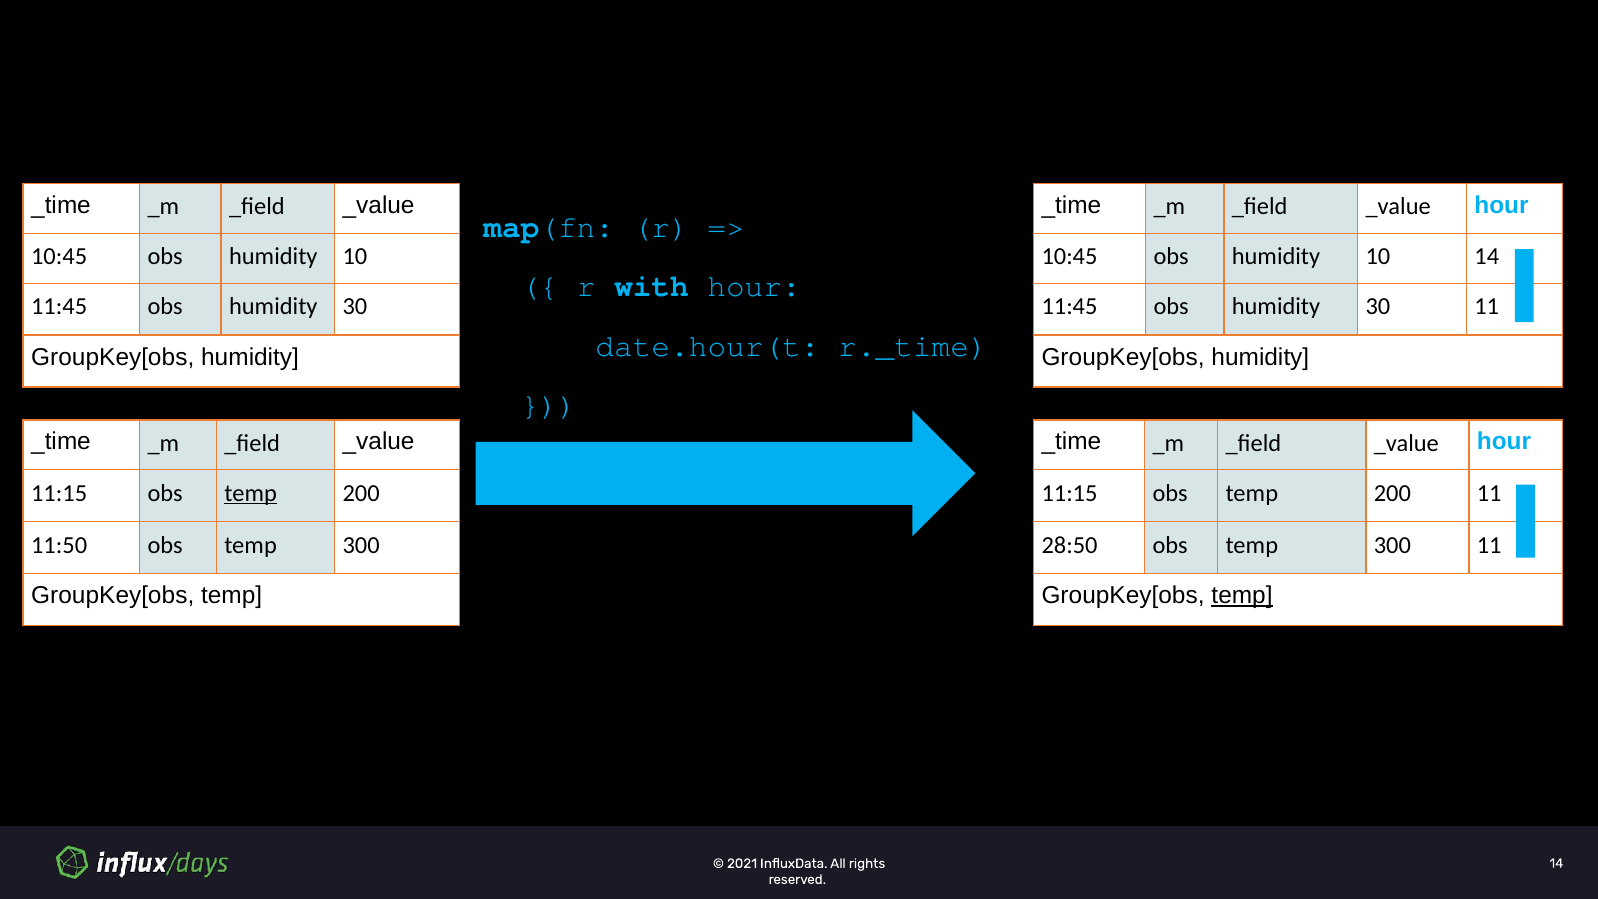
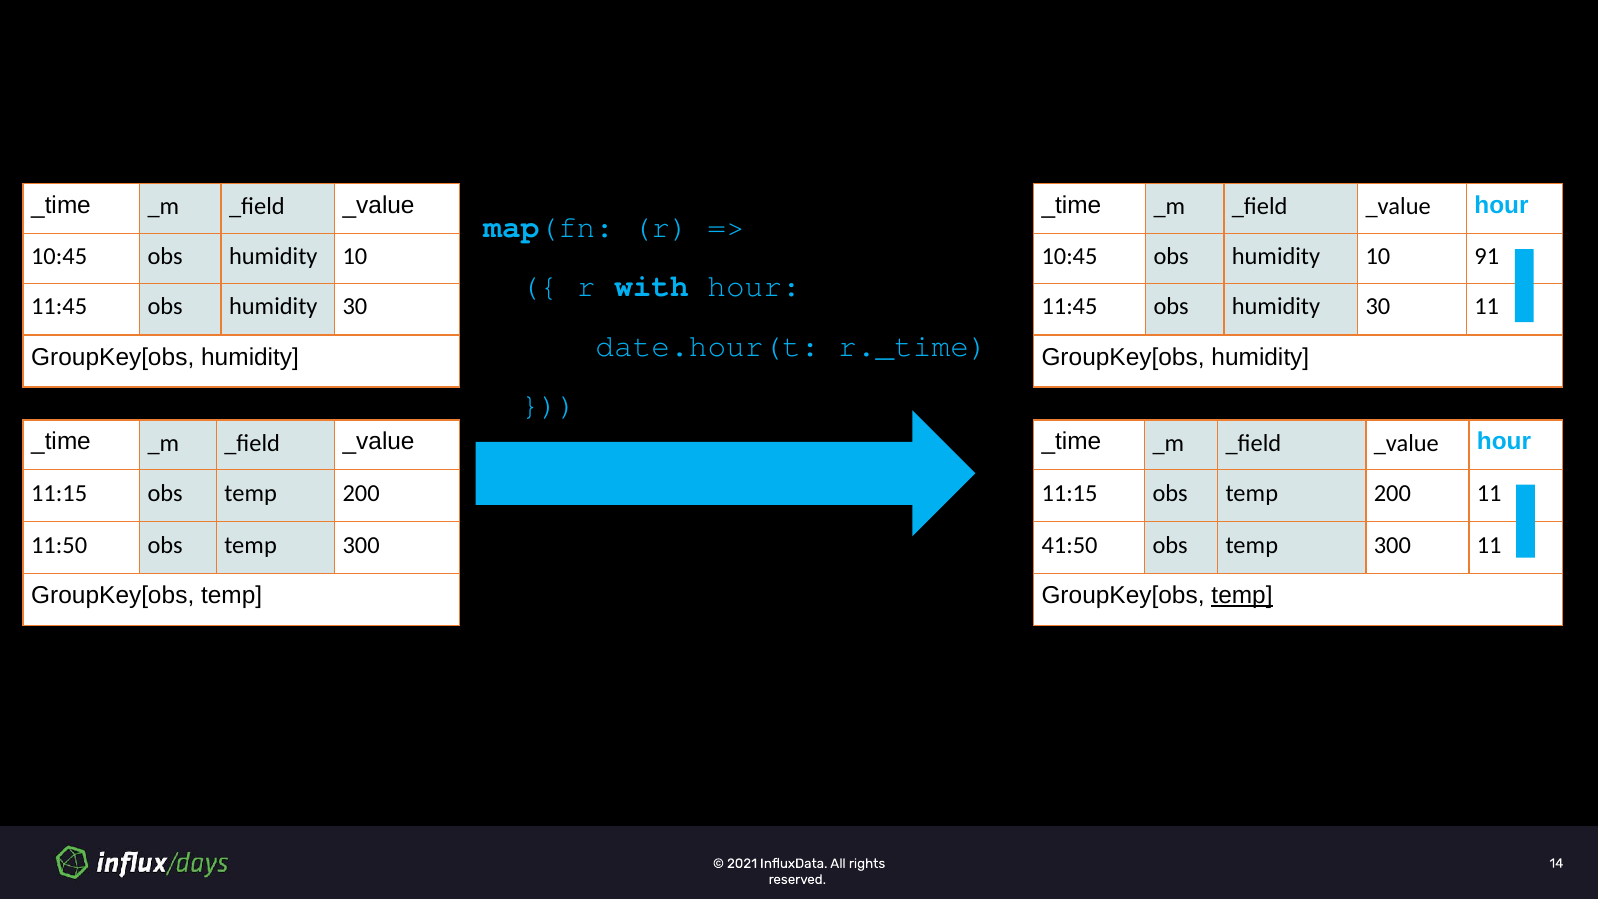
10 14: 14 -> 91
temp at (251, 493) underline: present -> none
28:50: 28:50 -> 41:50
